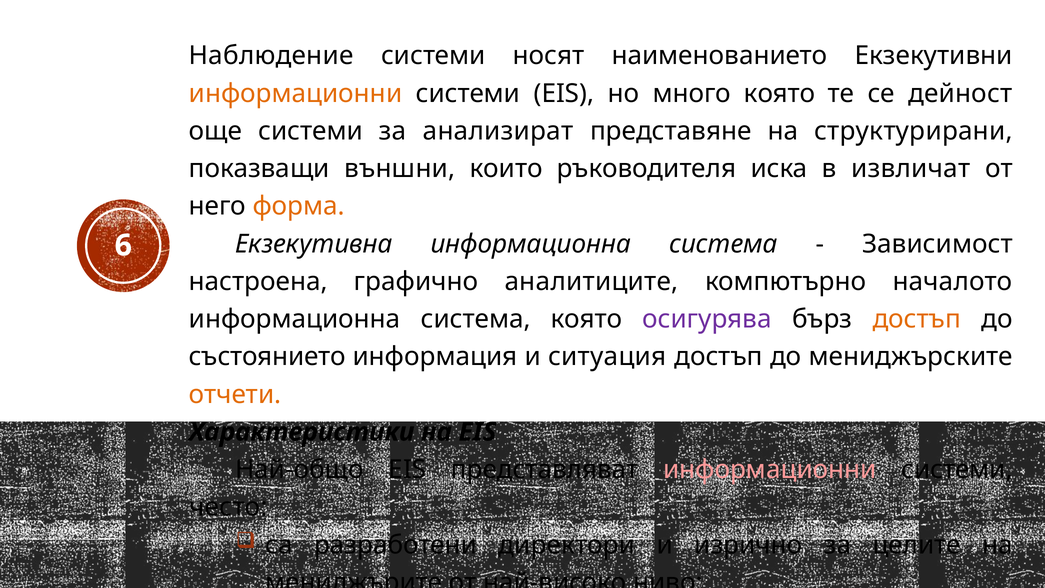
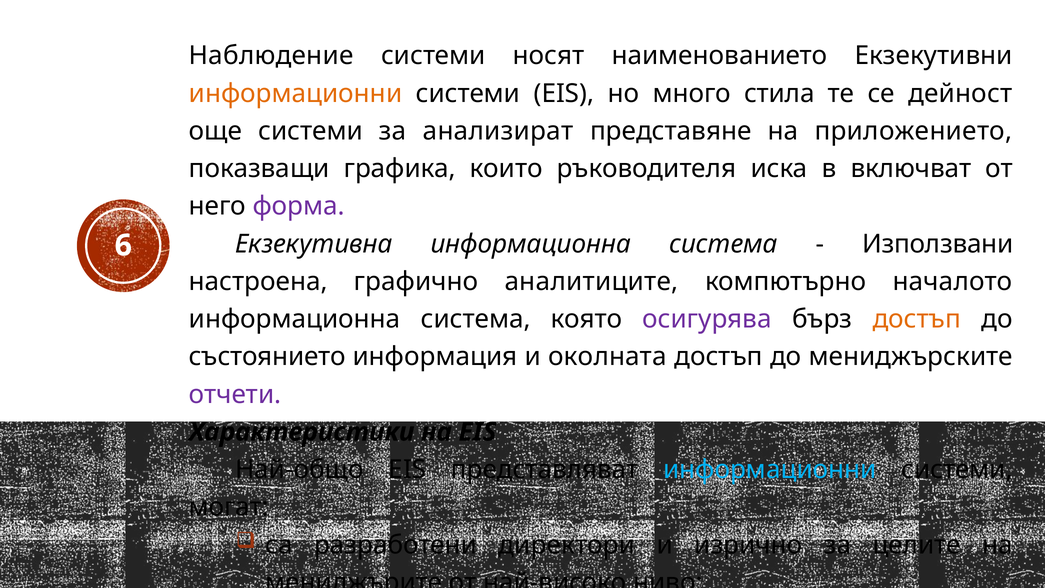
много която: която -> стила
структурирани: структурирани -> приложението
външни: външни -> графика
извличат: извличат -> включват
форма colour: orange -> purple
Зависимост: Зависимост -> Използвани
ситуация: ситуация -> околната
отчети colour: orange -> purple
информационни at (770, 469) colour: pink -> light blue
често: често -> могат
